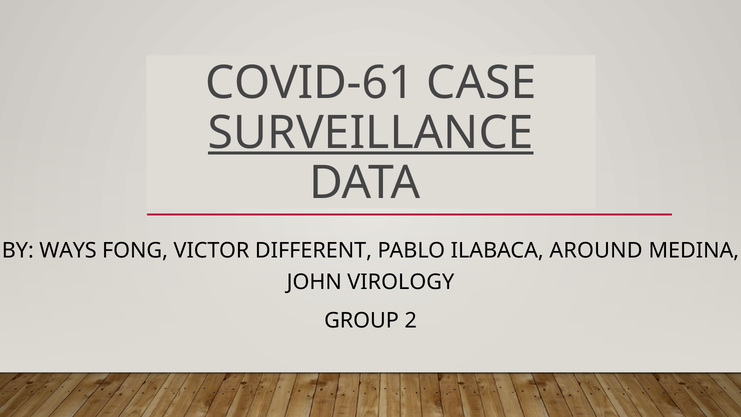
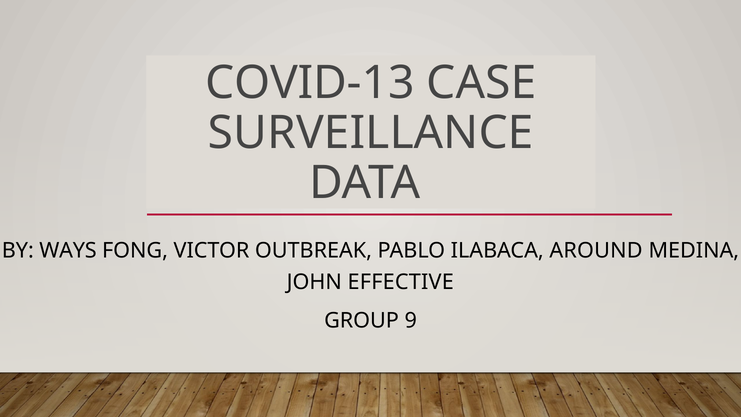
COVID-61: COVID-61 -> COVID-13
SURVEILLANCE underline: present -> none
DIFFERENT: DIFFERENT -> OUTBREAK
VIROLOGY: VIROLOGY -> EFFECTIVE
2: 2 -> 9
